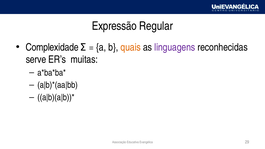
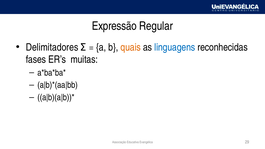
Complexidade: Complexidade -> Delimitadores
linguagens colour: purple -> blue
serve: serve -> fases
